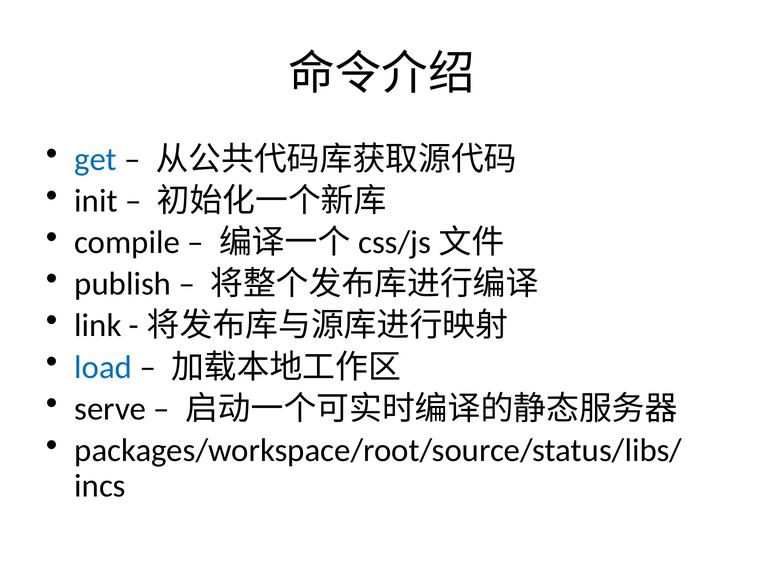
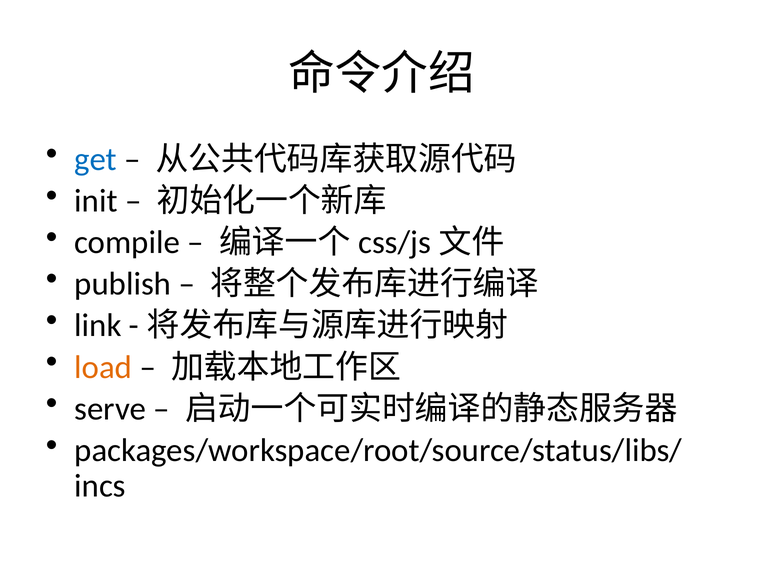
load colour: blue -> orange
